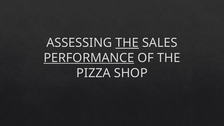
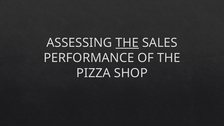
PERFORMANCE underline: present -> none
